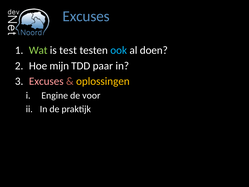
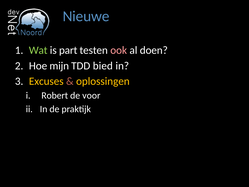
Excuses at (86, 16): Excuses -> Nieuwe
test: test -> part
ook colour: light blue -> pink
paar: paar -> bied
Excuses at (46, 81) colour: pink -> yellow
Engine: Engine -> Robert
